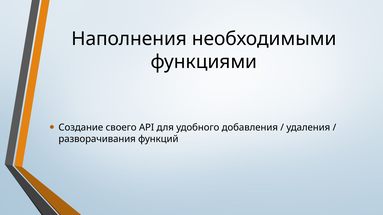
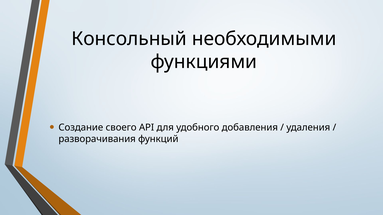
Наполнения: Наполнения -> Консольный
